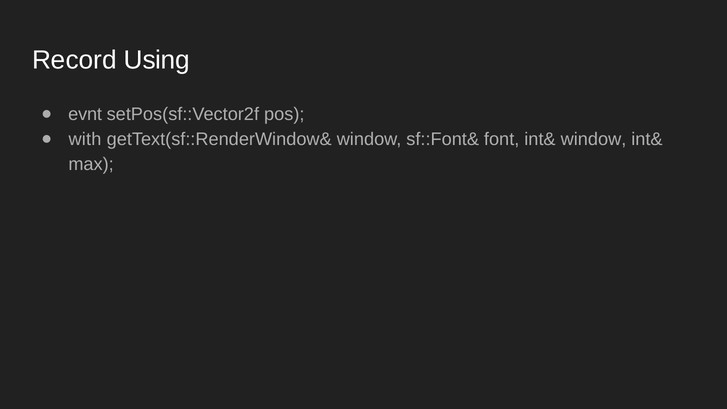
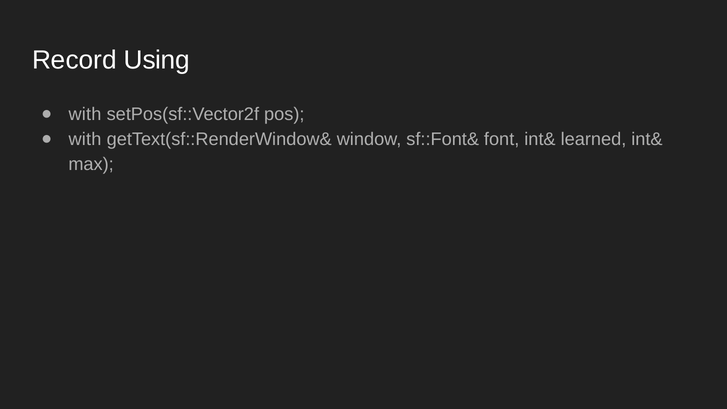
evnt at (85, 114): evnt -> with
int& window: window -> learned
